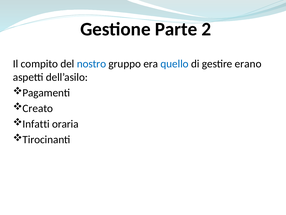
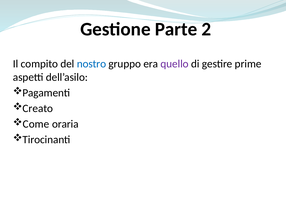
quello colour: blue -> purple
erano: erano -> prime
Infatti: Infatti -> Come
